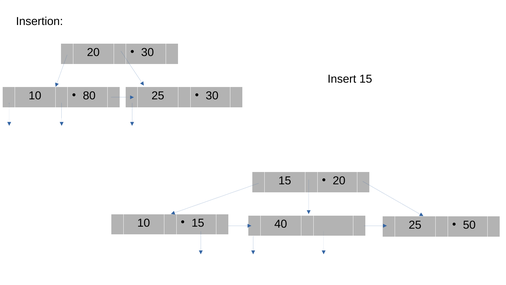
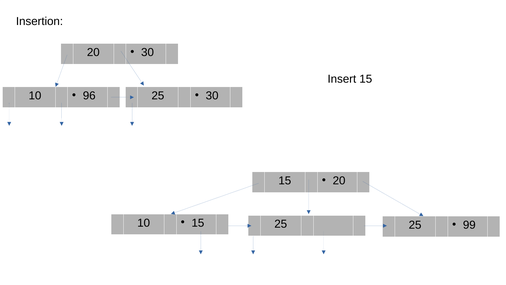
80: 80 -> 96
15 40: 40 -> 25
50: 50 -> 99
